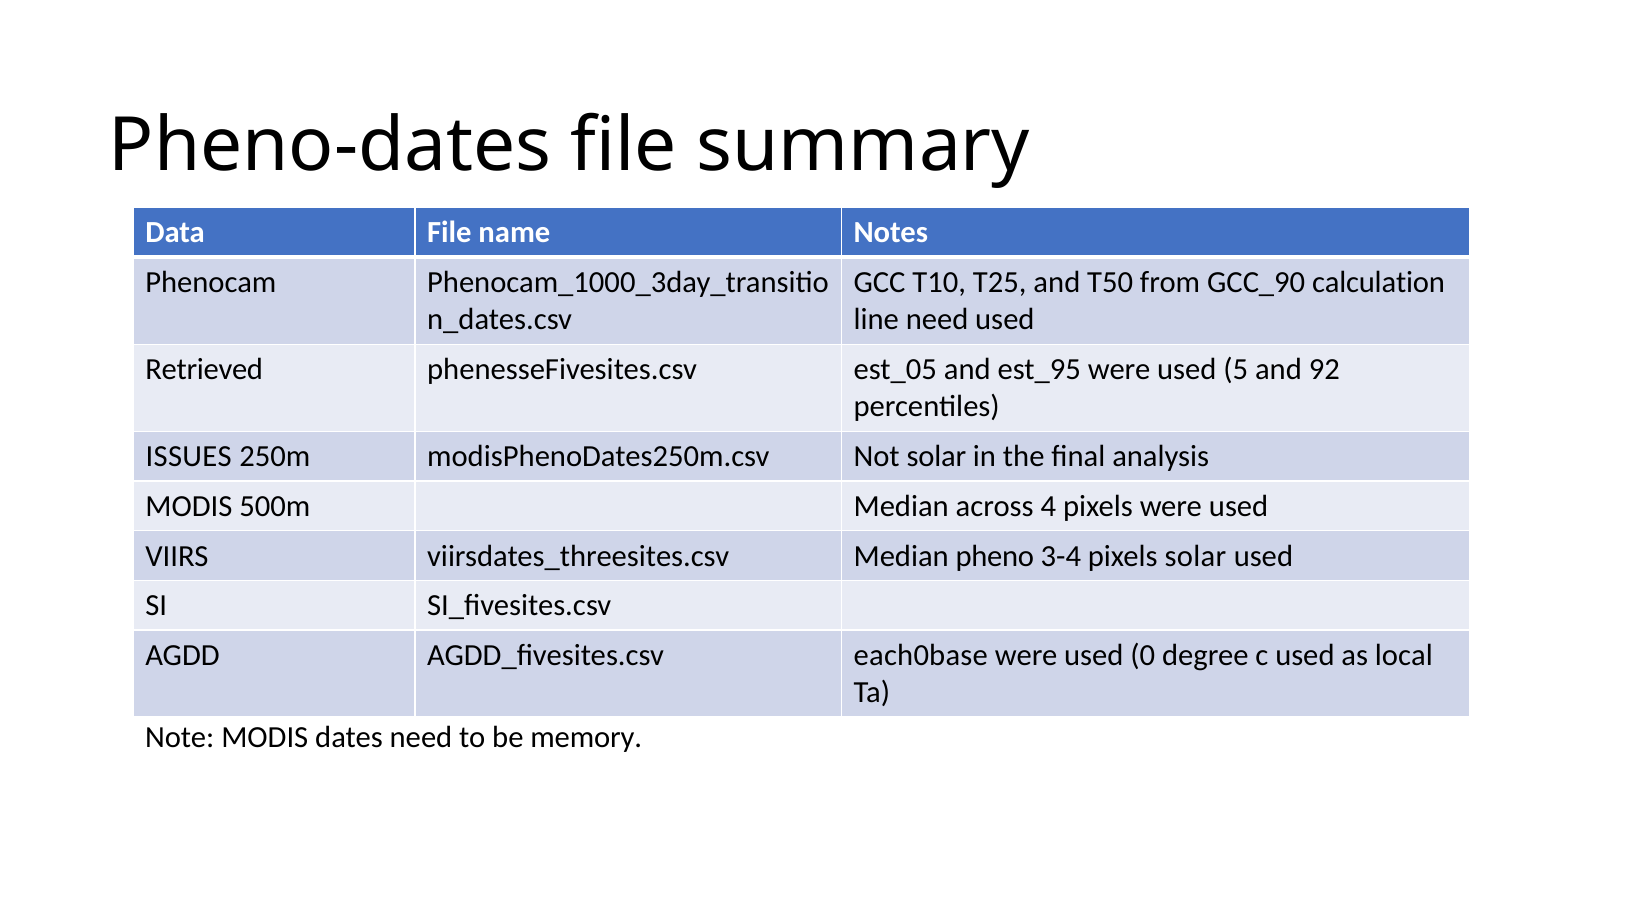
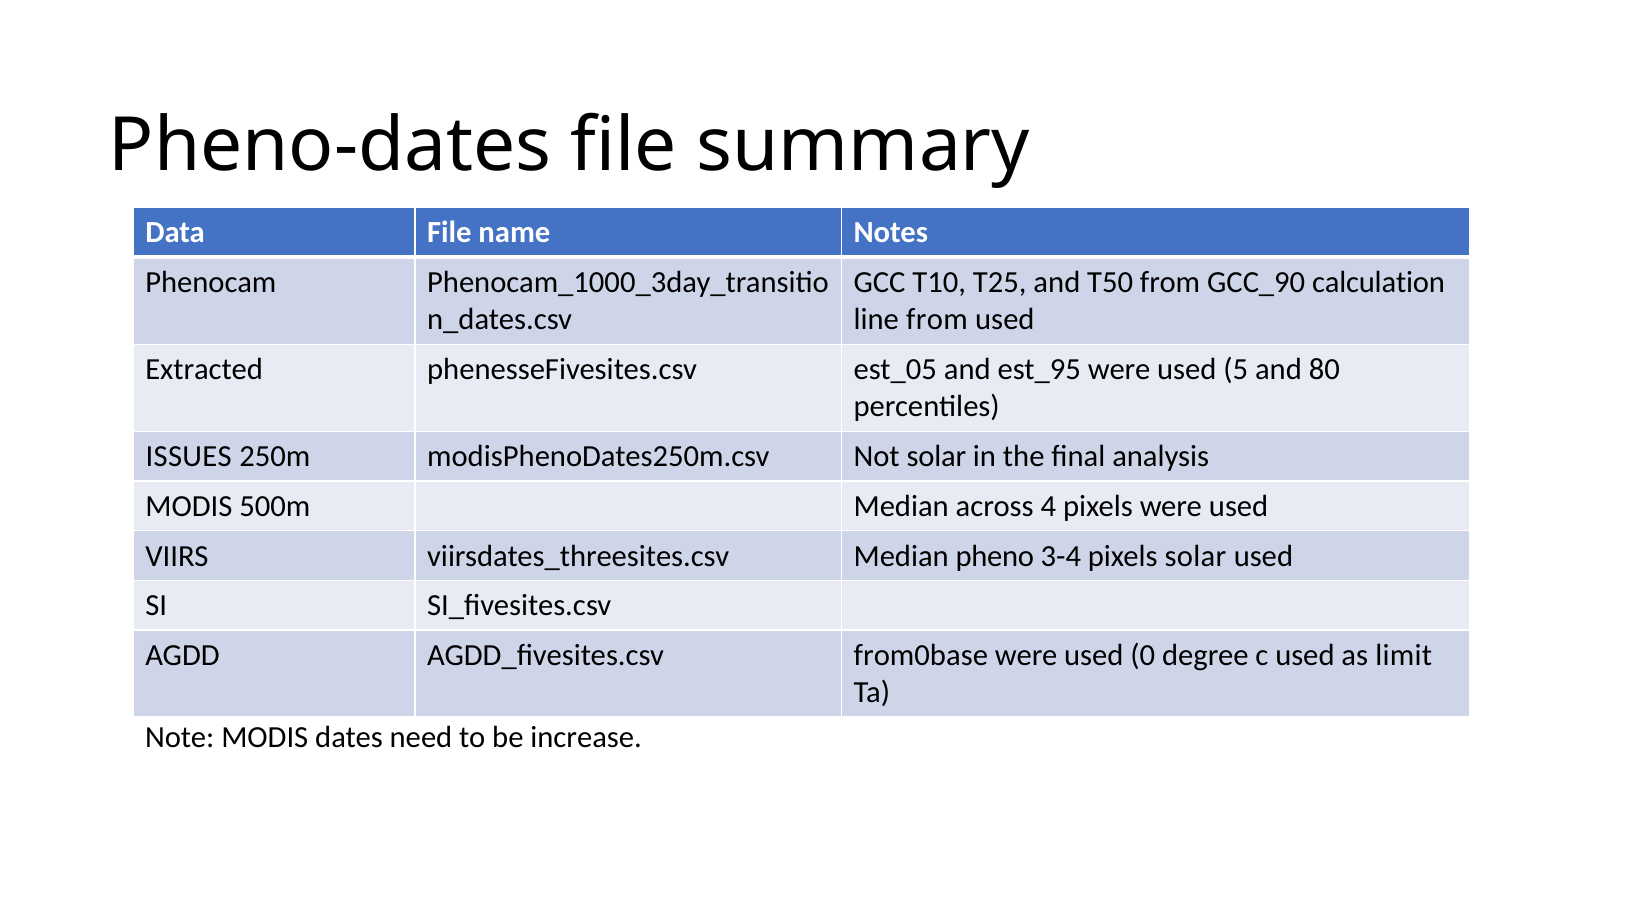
line need: need -> from
Retrieved: Retrieved -> Extracted
92: 92 -> 80
each0base: each0base -> from0base
local: local -> limit
memory: memory -> increase
